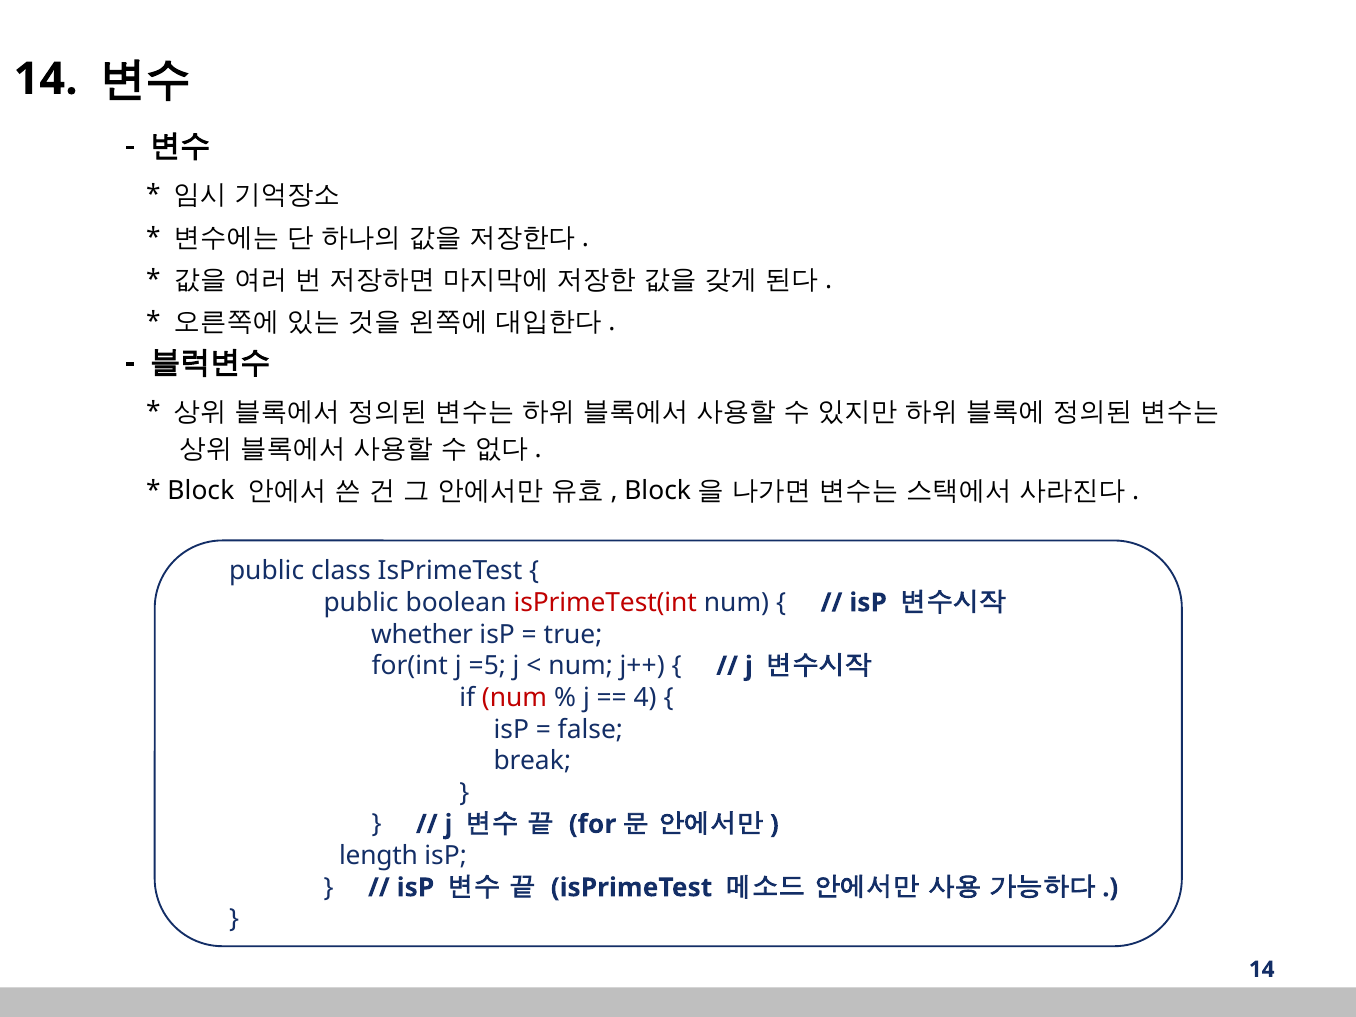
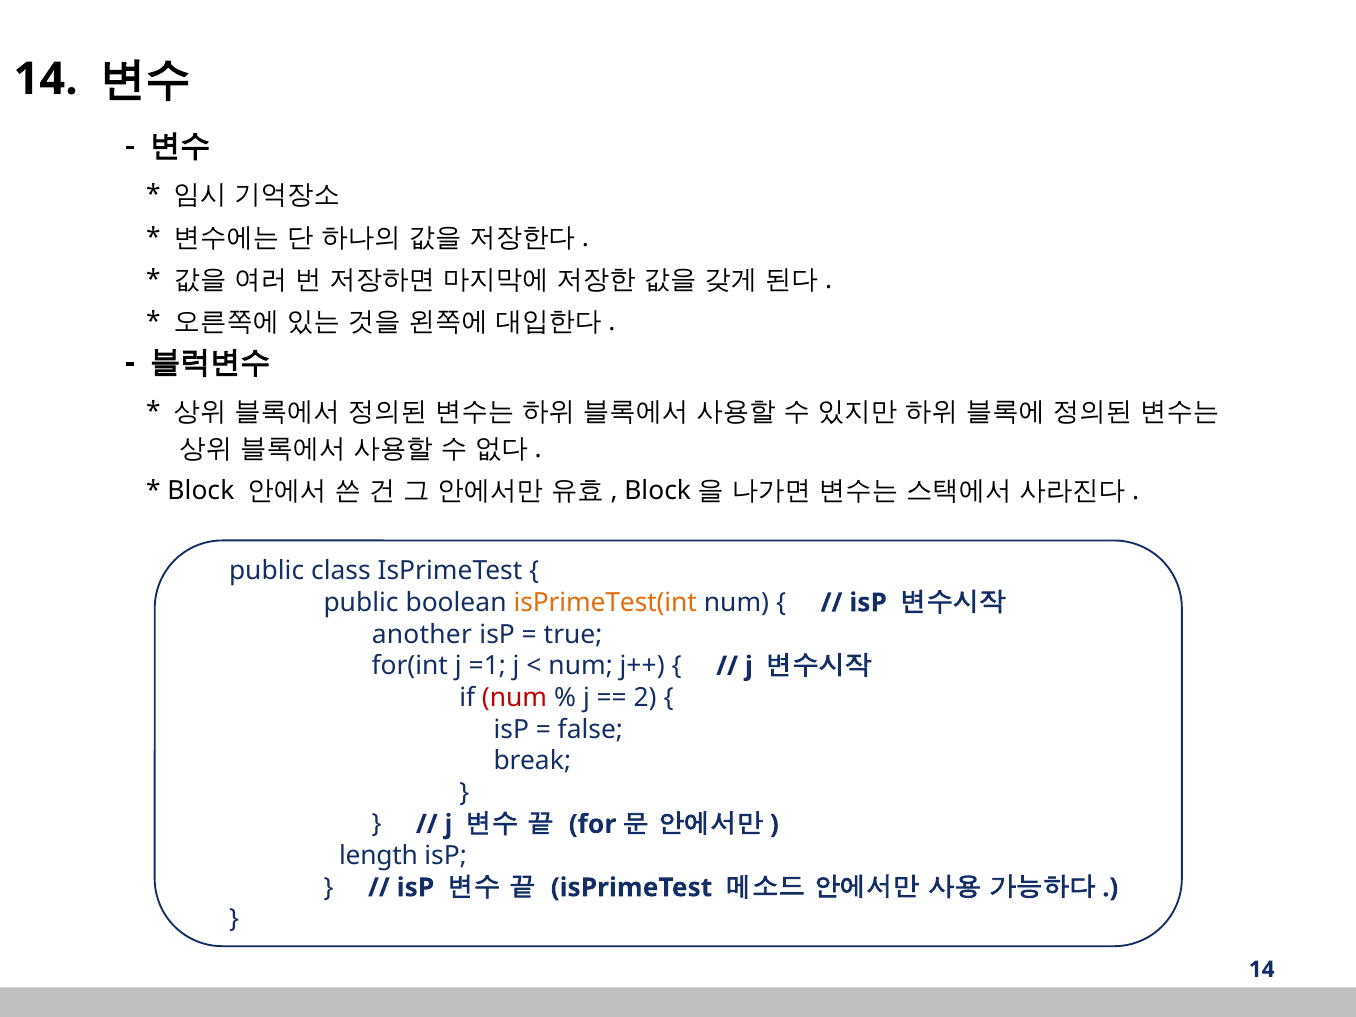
isPrimeTest(int colour: red -> orange
whether: whether -> another
=5: =5 -> =1
4: 4 -> 2
